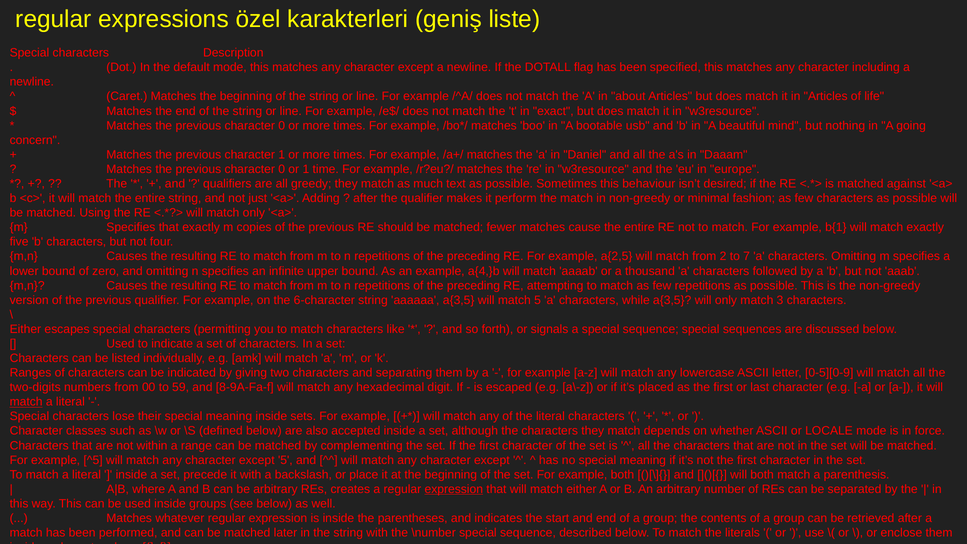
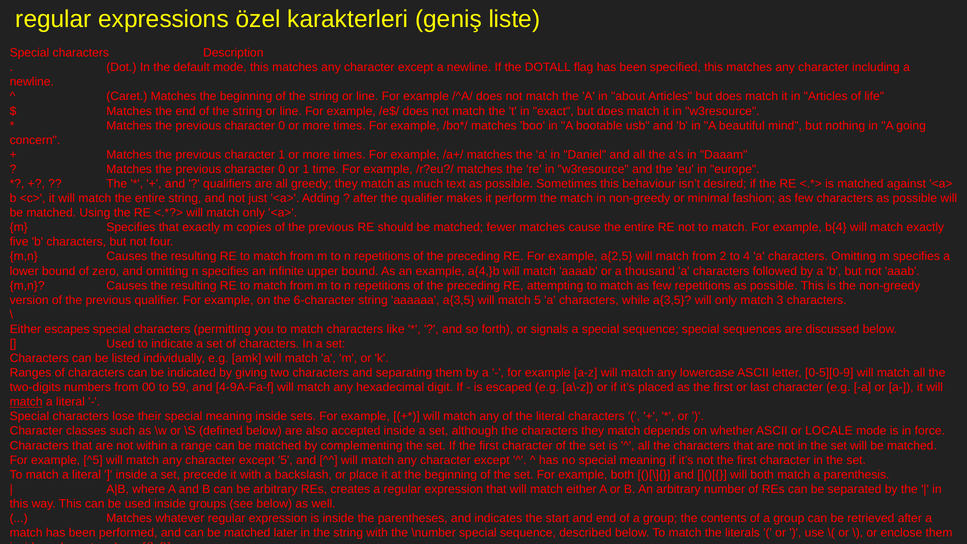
b{1: b{1 -> b{4
7: 7 -> 4
8-9A-Fa-f: 8-9A-Fa-f -> 4-9A-Fa-f
expression at (454, 489) underline: present -> none
